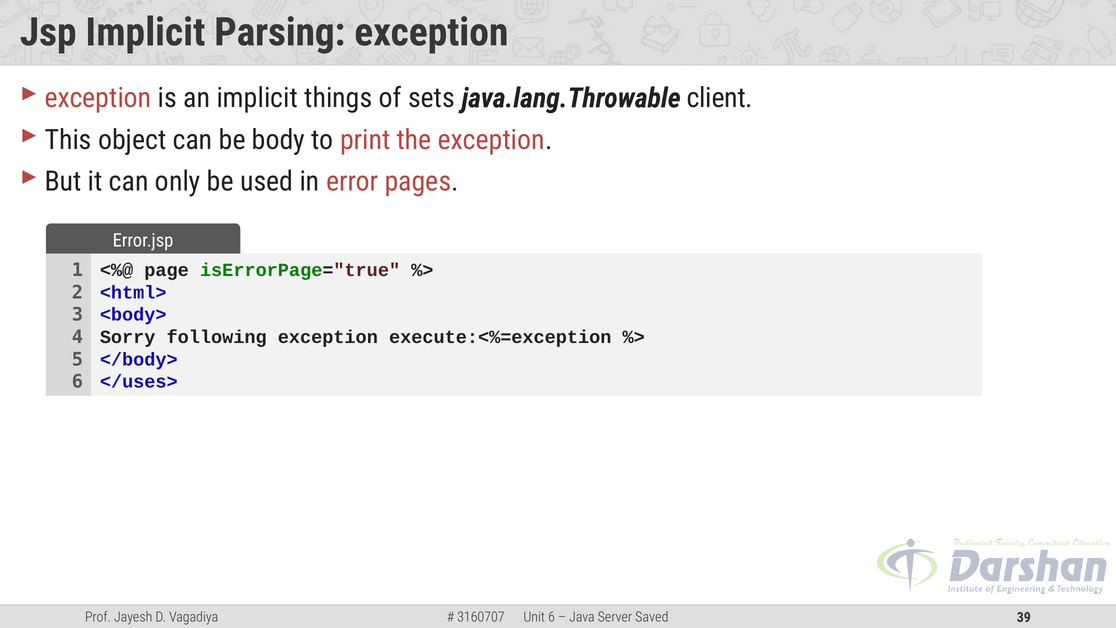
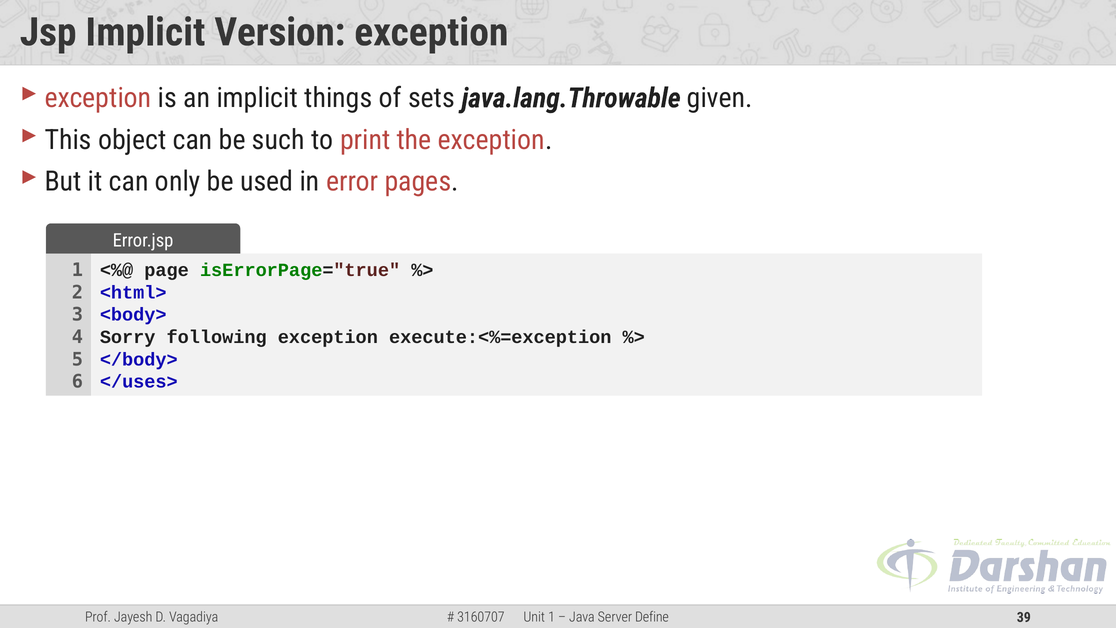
Parsing: Parsing -> Version
client: client -> given
body: body -> such
6 at (552, 617): 6 -> 1
Saved: Saved -> Define
